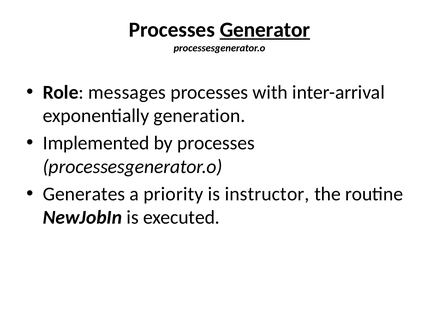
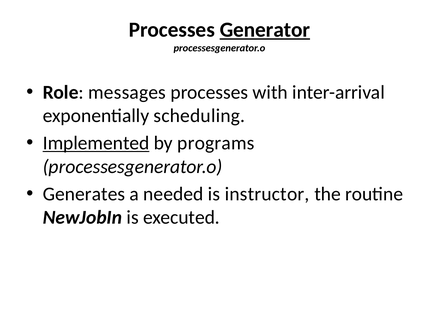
generation: generation -> scheduling
Implemented underline: none -> present
by processes: processes -> programs
priority: priority -> needed
